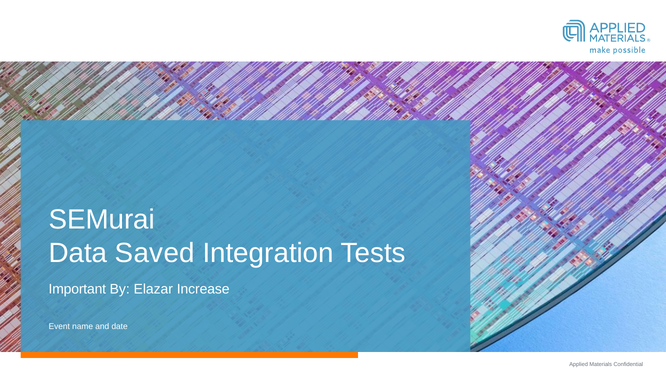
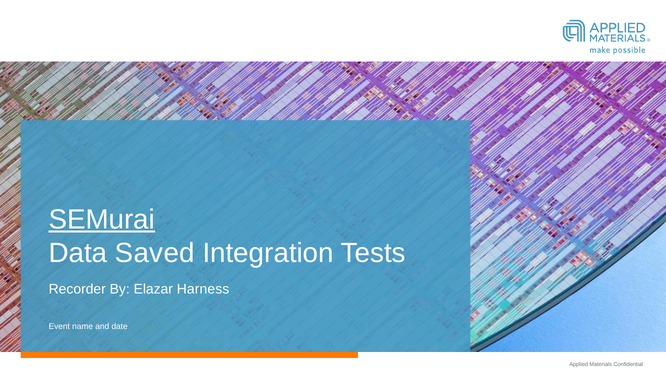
SEMurai underline: none -> present
Important: Important -> Recorder
Increase: Increase -> Harness
